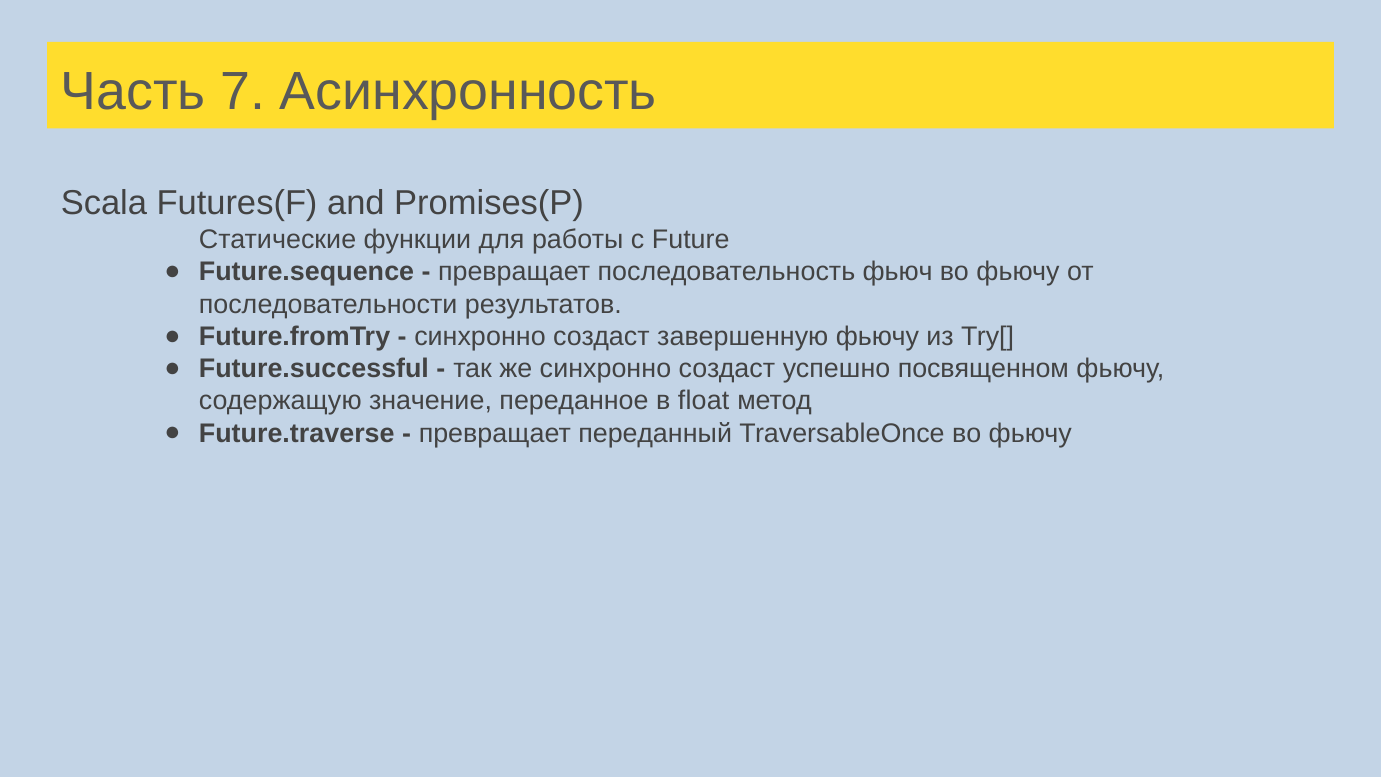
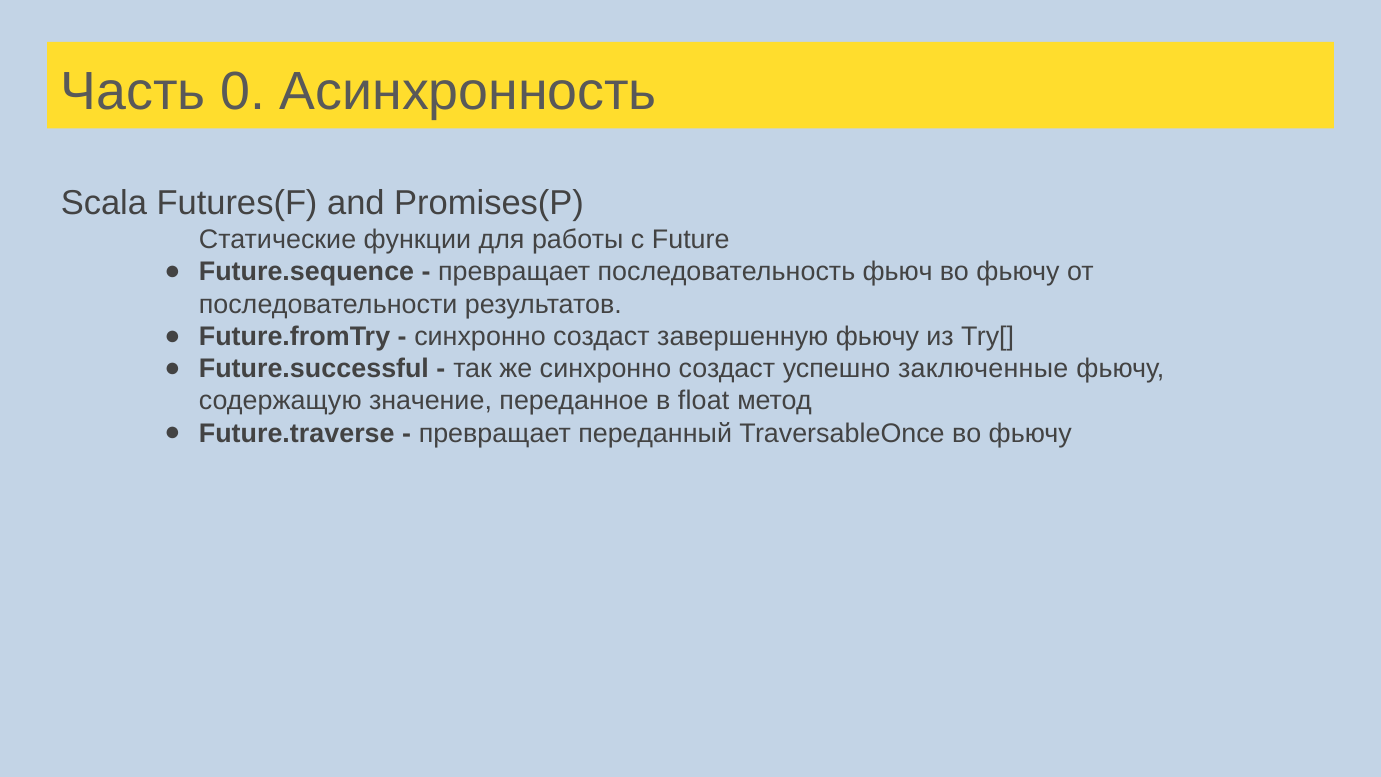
7: 7 -> 0
посвященном: посвященном -> заключенные
